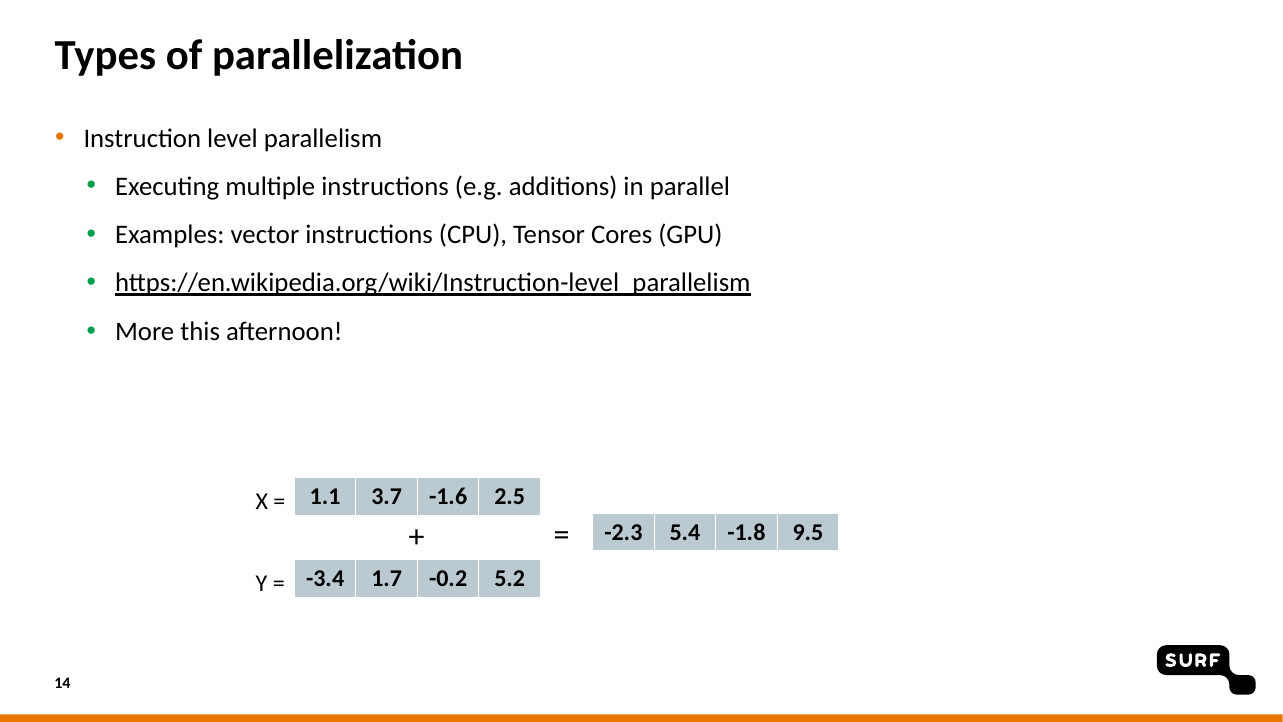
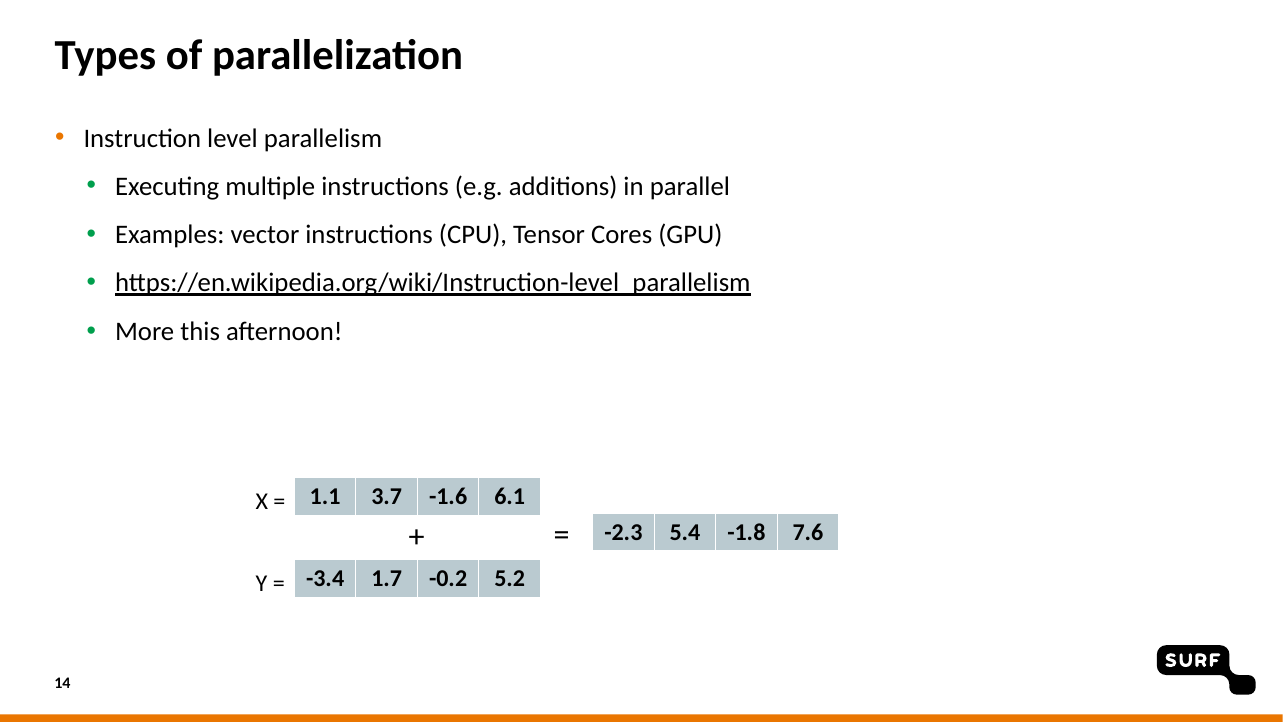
2.5: 2.5 -> 6.1
9.5: 9.5 -> 7.6
